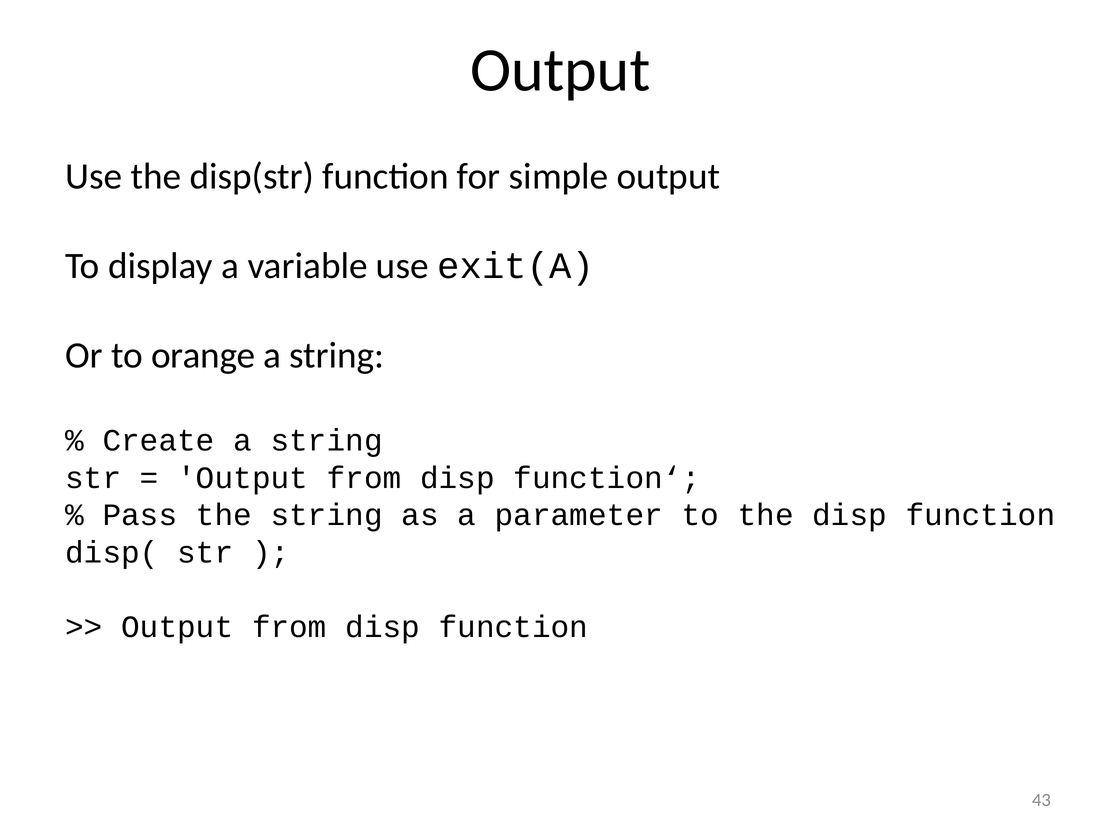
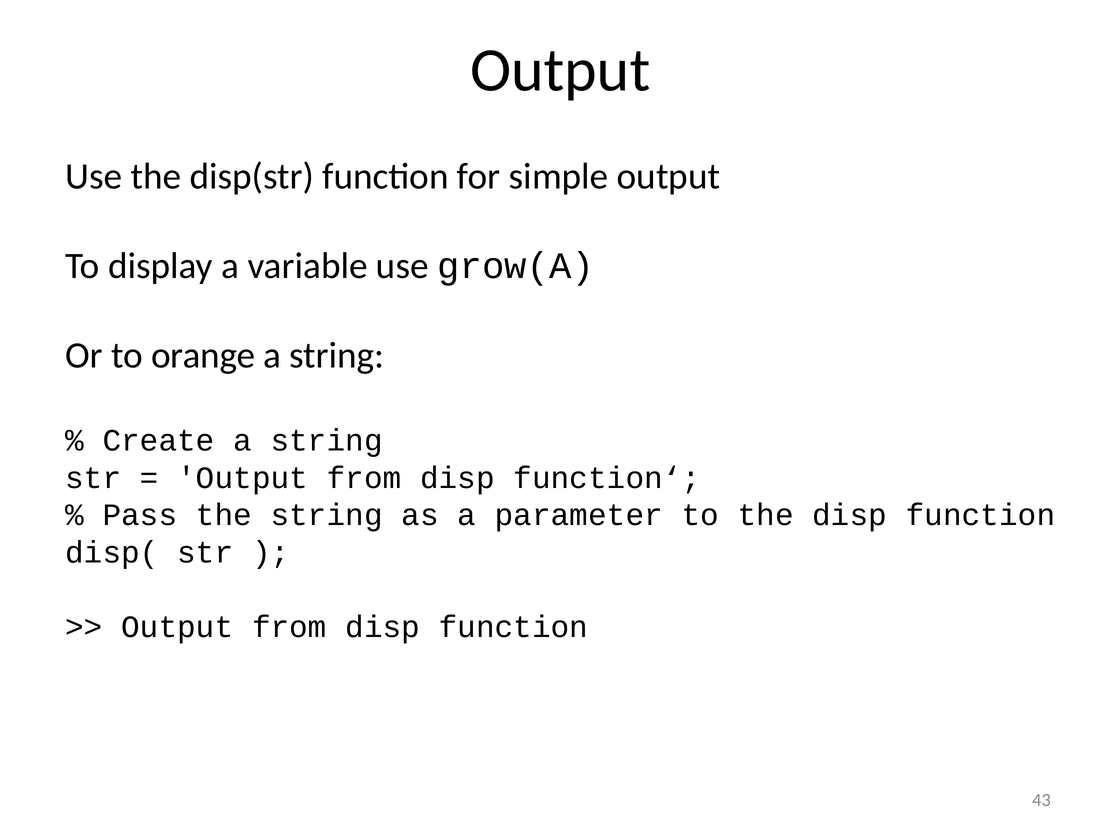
exit(A: exit(A -> grow(A
